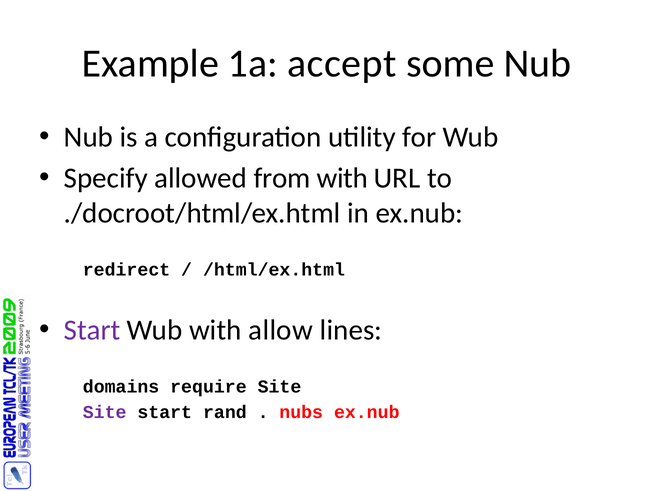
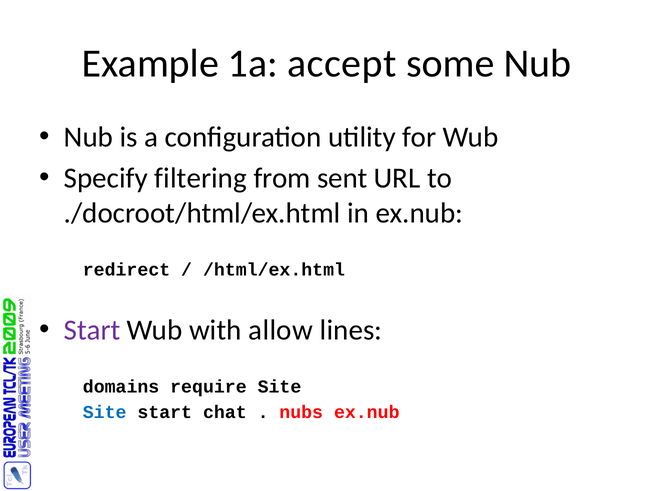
allowed: allowed -> filtering
from with: with -> sent
Site at (105, 412) colour: purple -> blue
rand: rand -> chat
